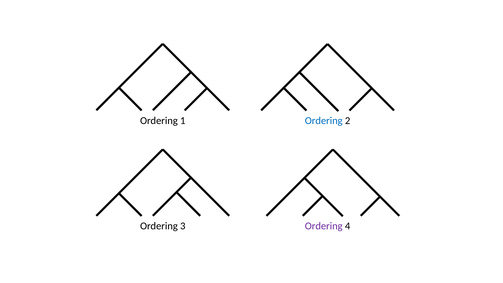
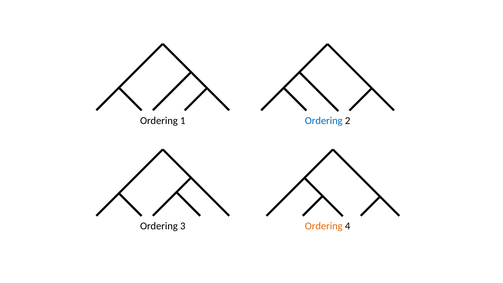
Ordering at (324, 226) colour: purple -> orange
